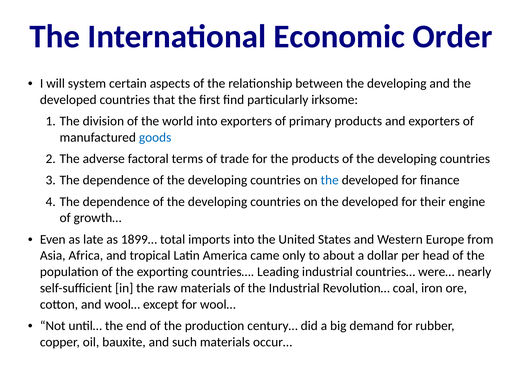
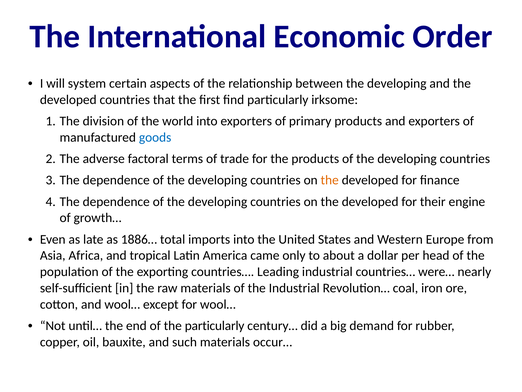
the at (330, 180) colour: blue -> orange
1899…: 1899… -> 1886…
the production: production -> particularly
